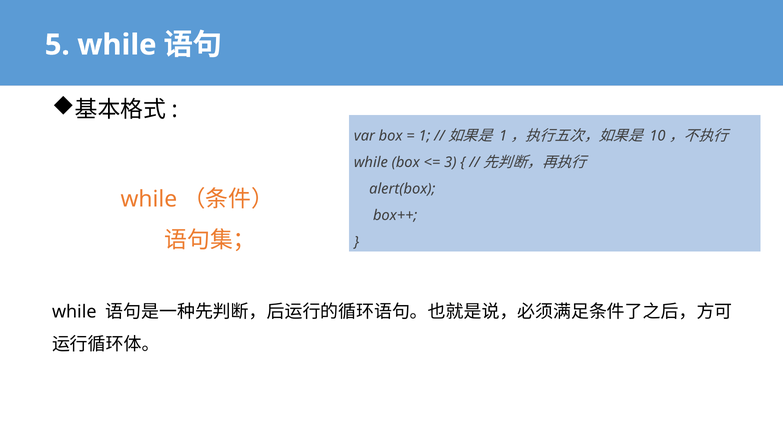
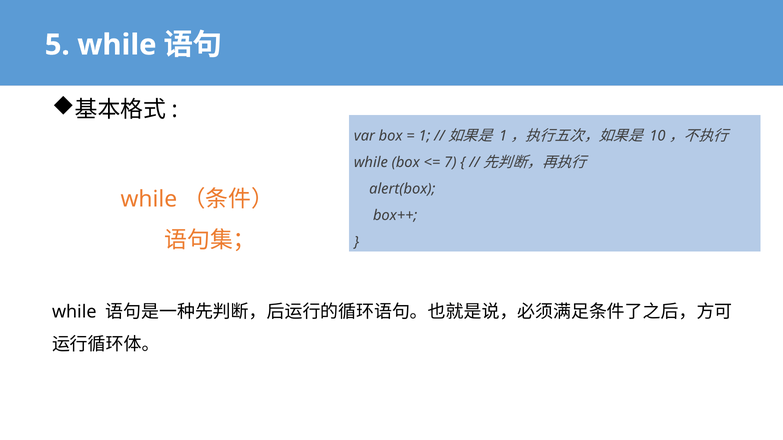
3: 3 -> 7
